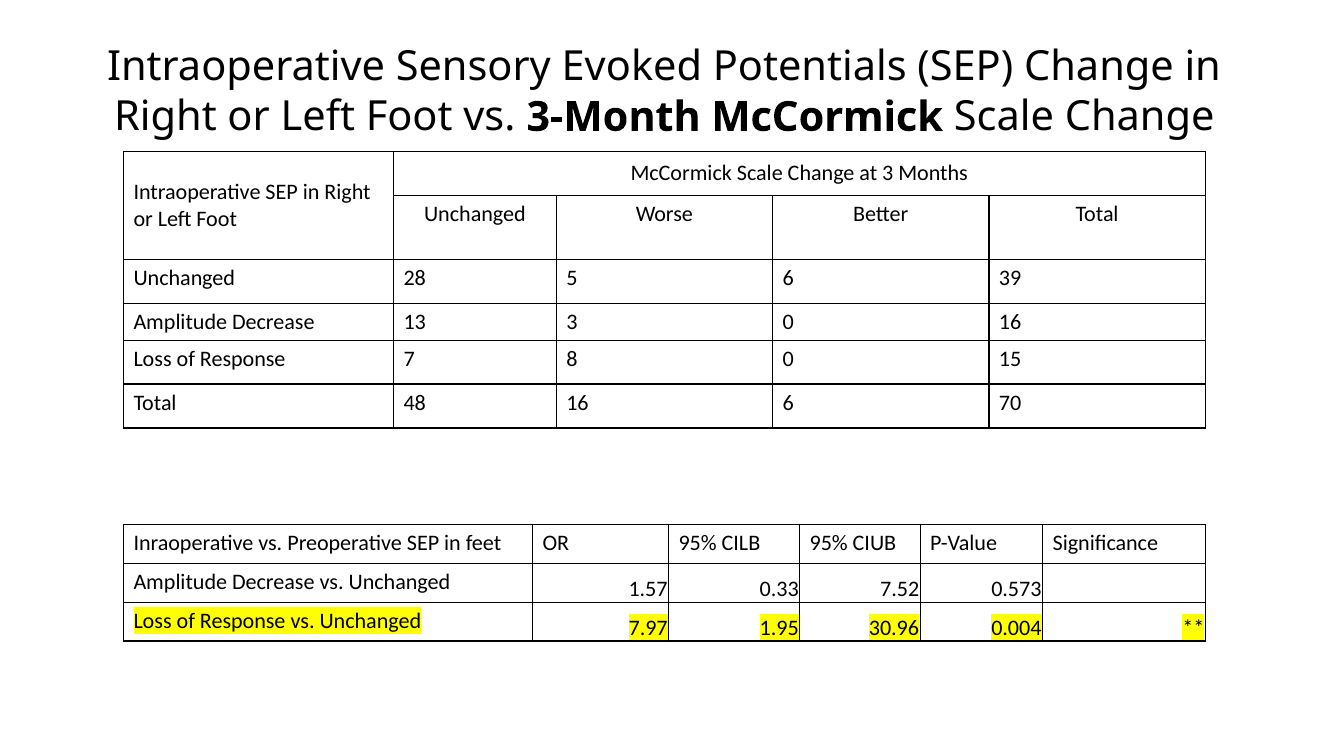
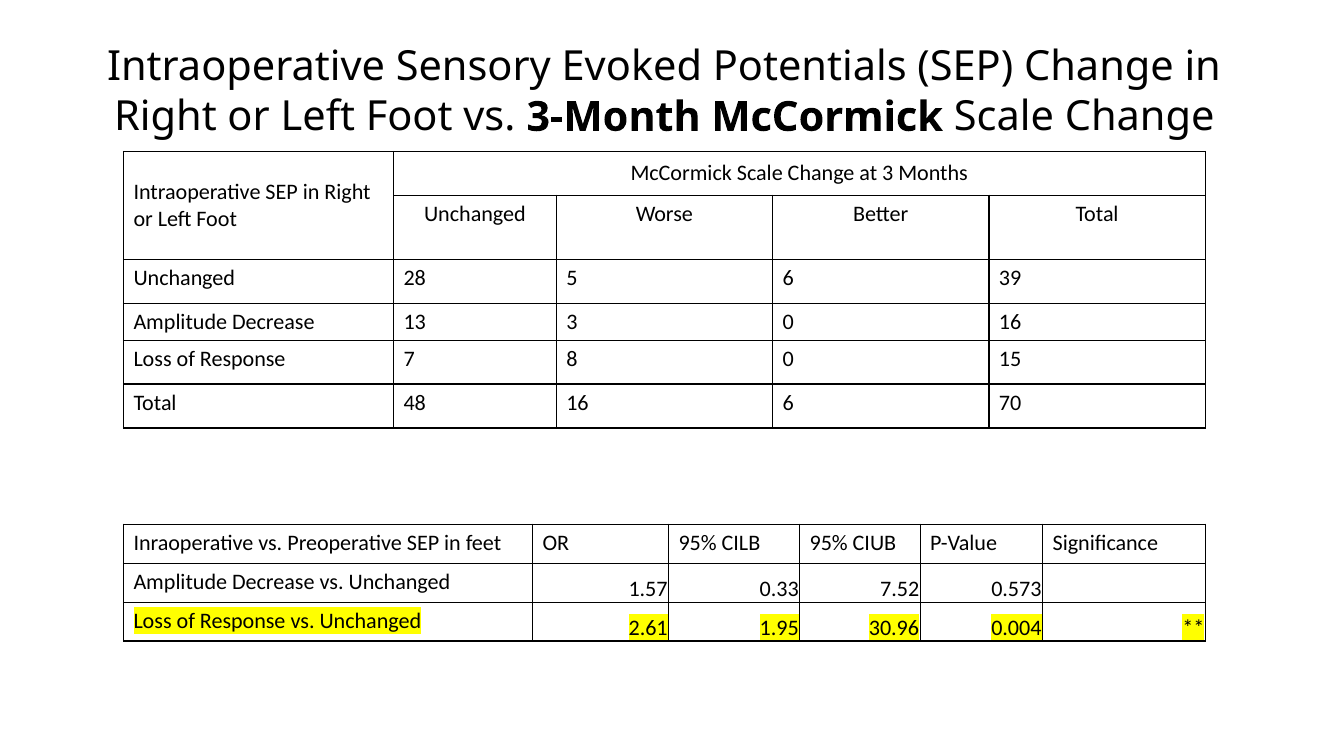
7.97: 7.97 -> 2.61
